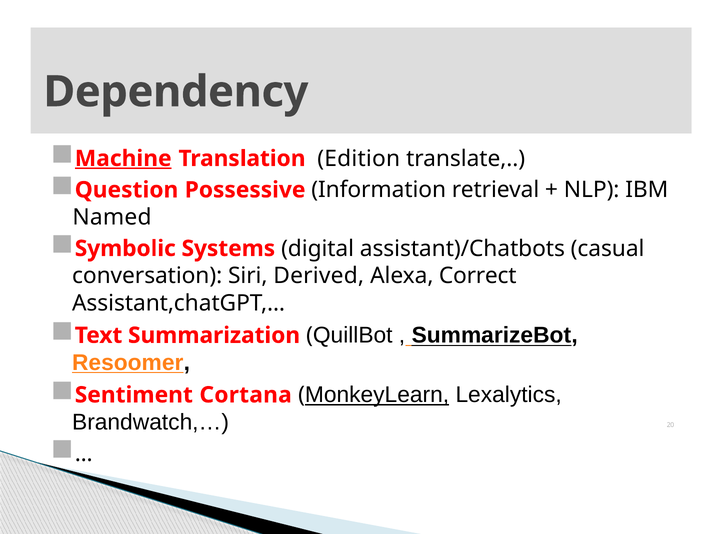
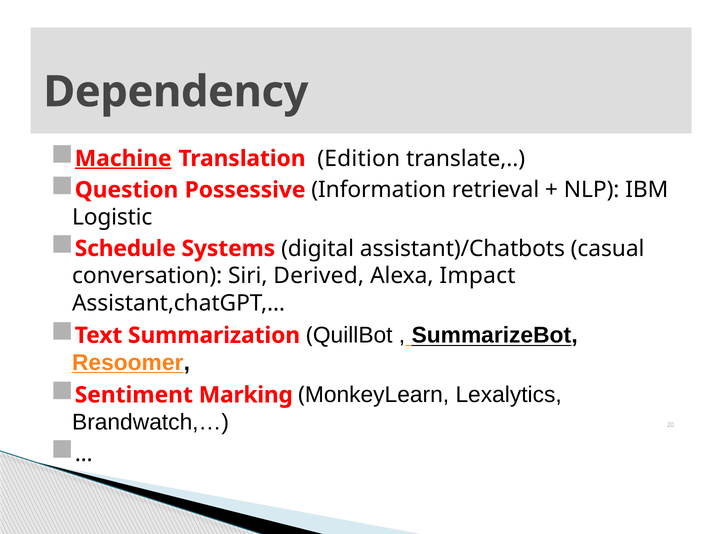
Named: Named -> Logistic
Symbolic: Symbolic -> Schedule
Correct: Correct -> Impact
Cortana: Cortana -> Marking
MonkeyLearn underline: present -> none
